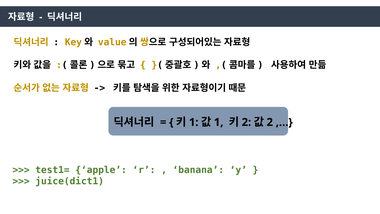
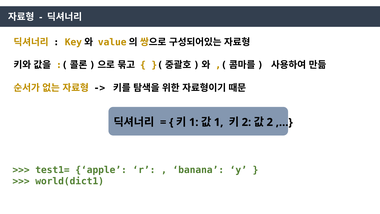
juice(dict1: juice(dict1 -> world(dict1
